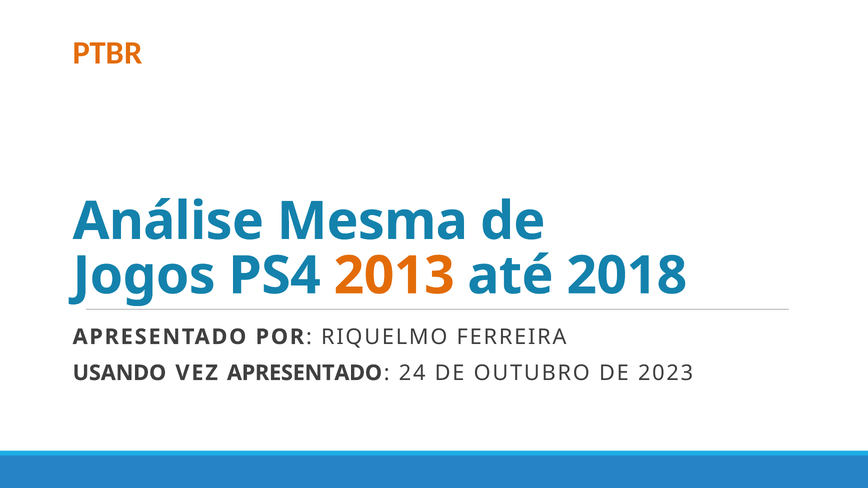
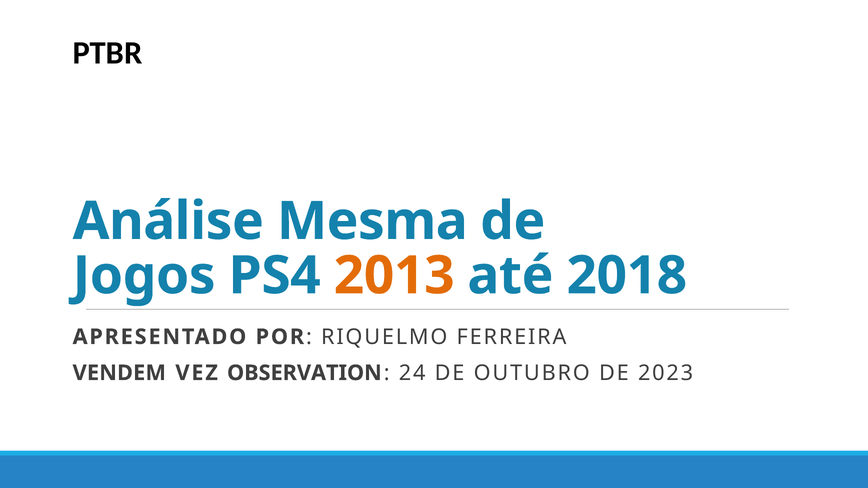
PTBR colour: orange -> black
USANDO: USANDO -> VENDEM
VEZ APRESENTADO: APRESENTADO -> OBSERVATION
